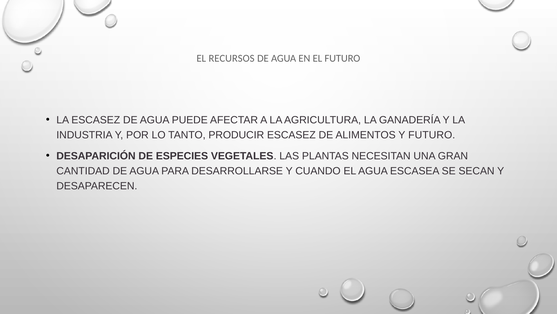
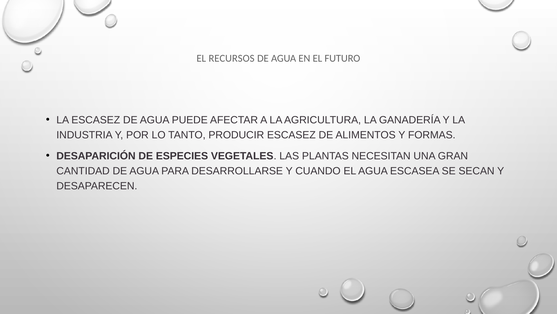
Y FUTURO: FUTURO -> FORMAS
